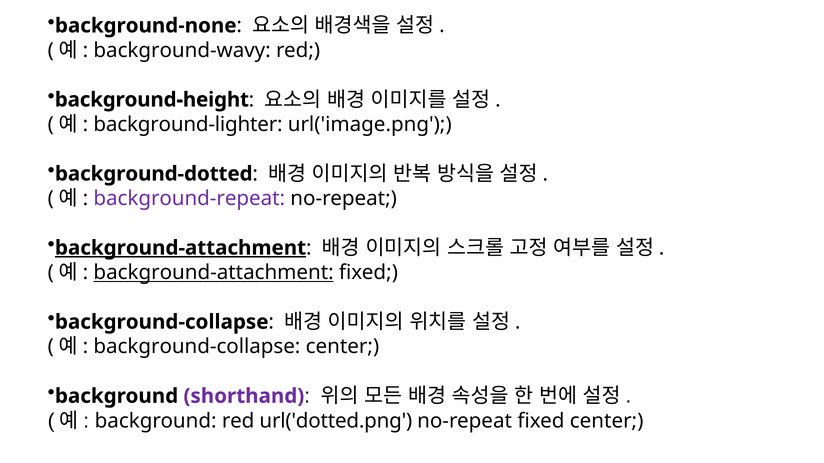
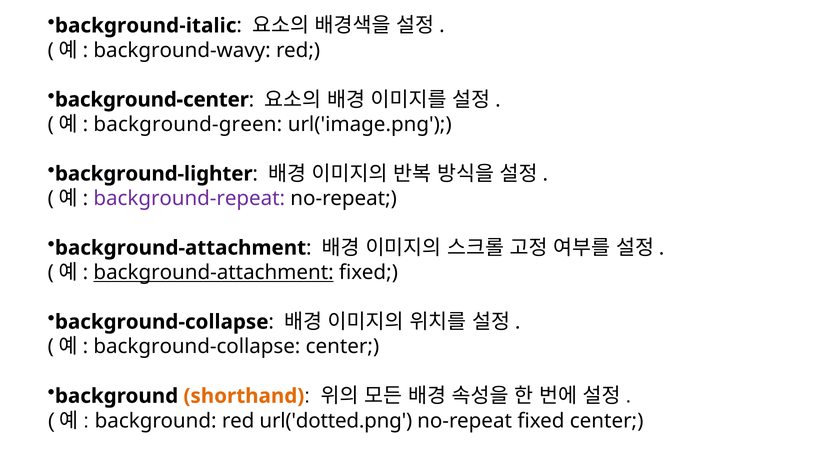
background-none: background-none -> background-italic
background-height: background-height -> background-center
background-lighter: background-lighter -> background-green
background-dotted: background-dotted -> background-lighter
background-attachment at (181, 248) underline: present -> none
shorthand colour: purple -> orange
